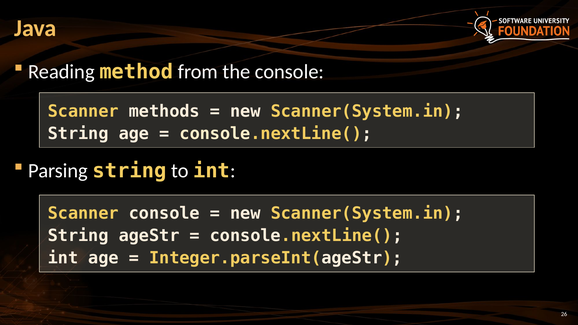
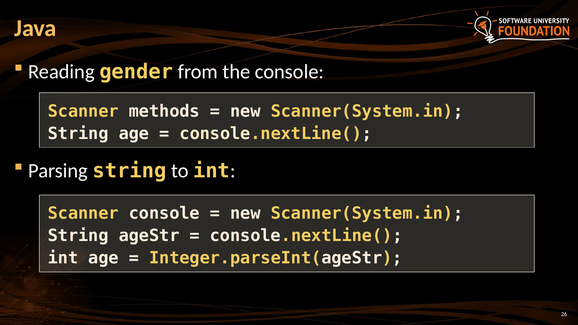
method: method -> gender
